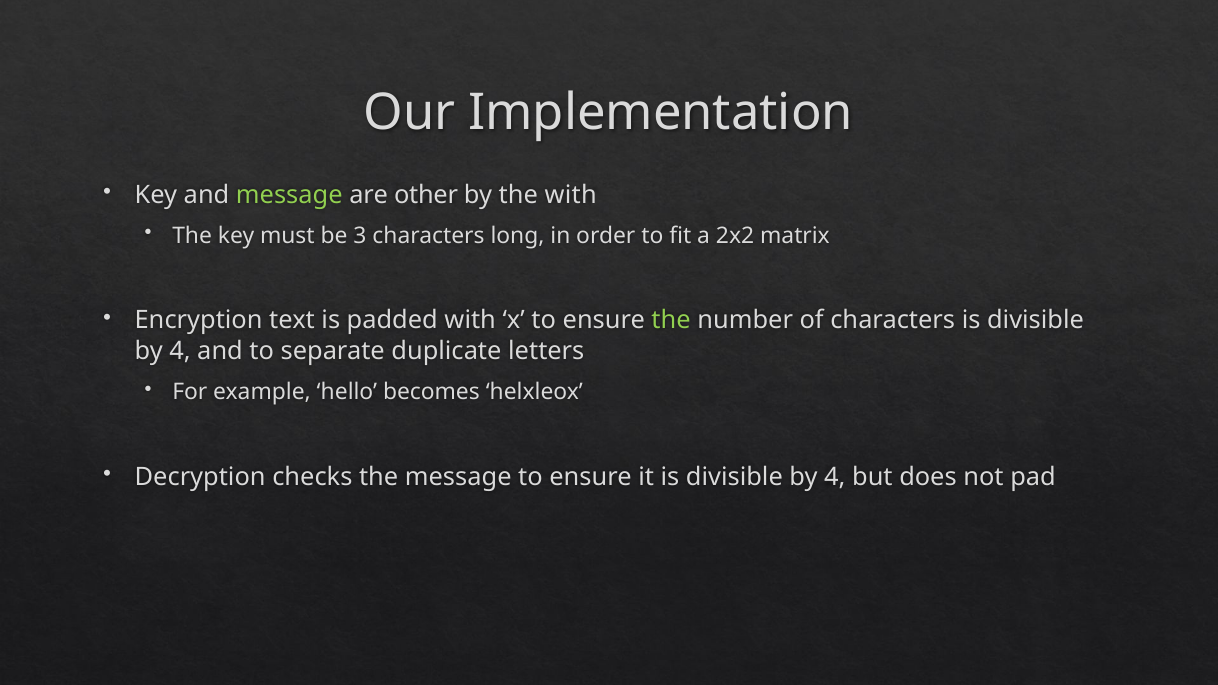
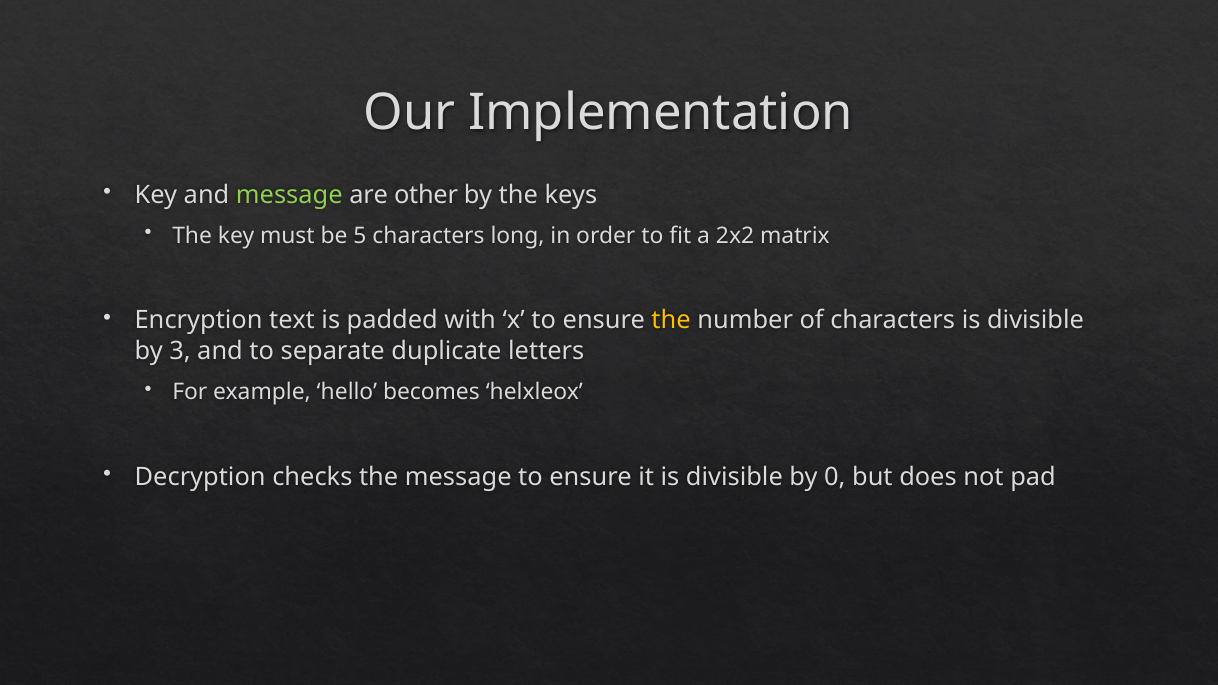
the with: with -> keys
3: 3 -> 5
the at (671, 321) colour: light green -> yellow
4 at (180, 351): 4 -> 3
4 at (835, 477): 4 -> 0
